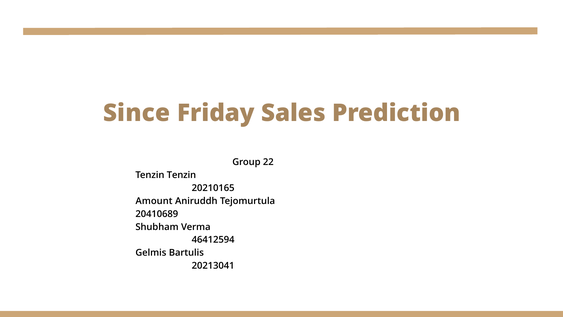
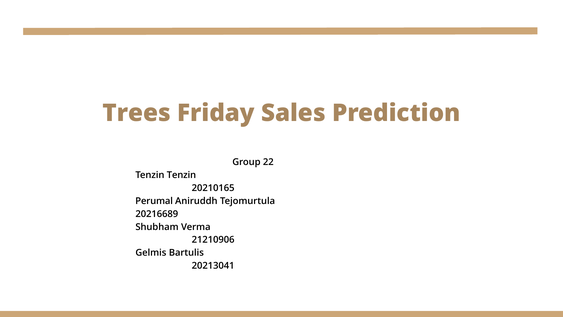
Since: Since -> Trees
Amount: Amount -> Perumal
20410689: 20410689 -> 20216689
46412594: 46412594 -> 21210906
